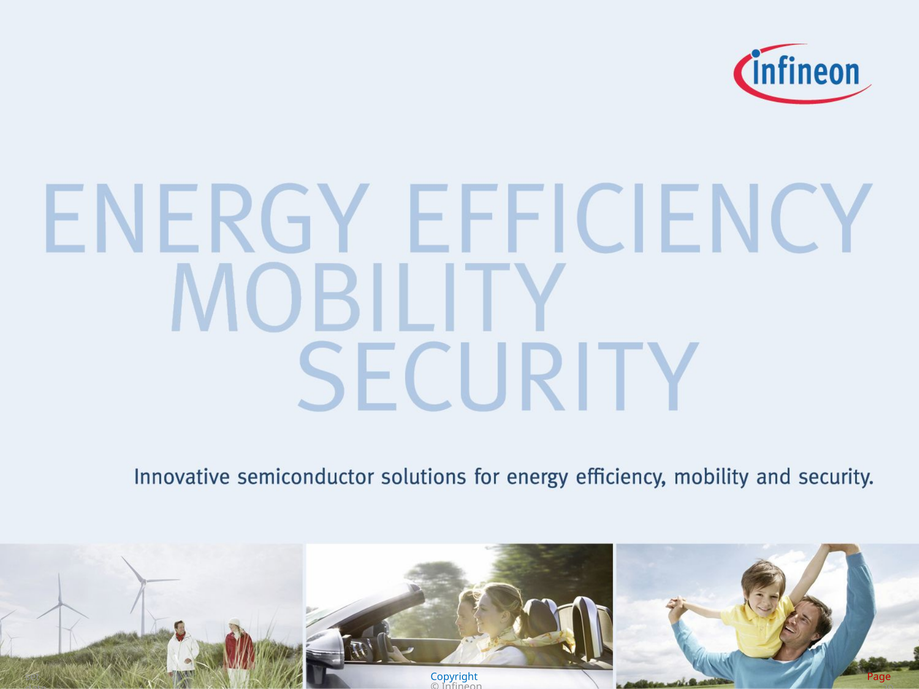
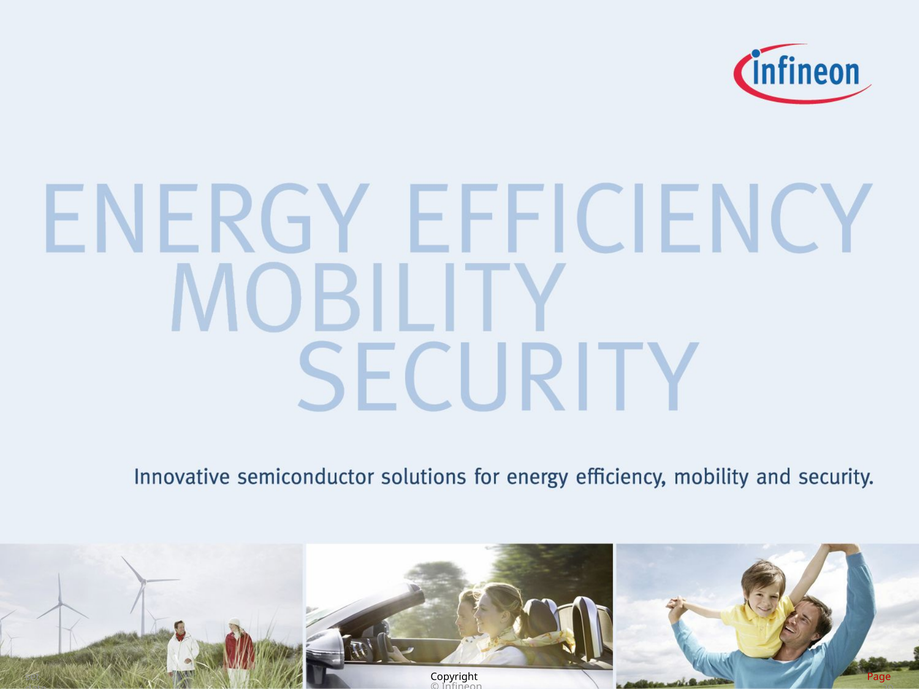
Copyright colour: blue -> black
